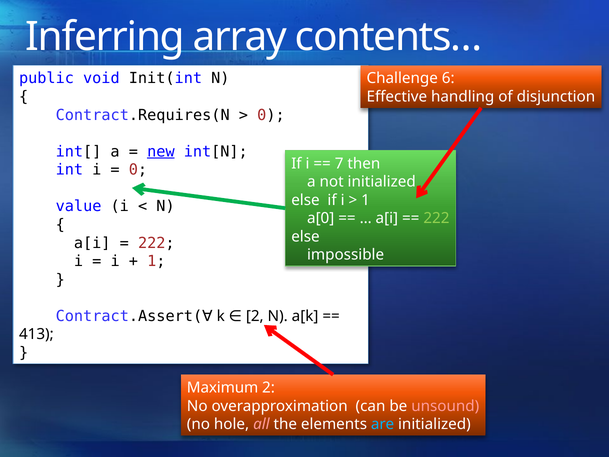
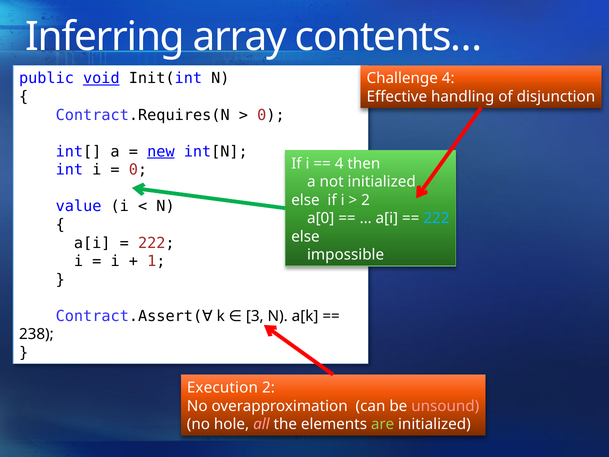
void underline: none -> present
Challenge 6: 6 -> 4
7 at (339, 163): 7 -> 4
1 at (366, 200): 1 -> 2
222 at (436, 218) colour: light green -> light blue
k 2: 2 -> 3
413: 413 -> 238
Maximum: Maximum -> Execution
are colour: light blue -> light green
